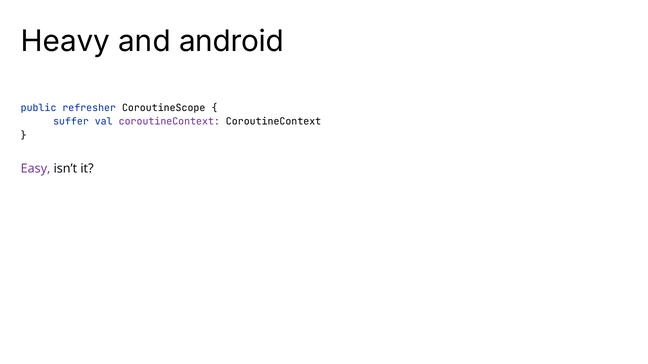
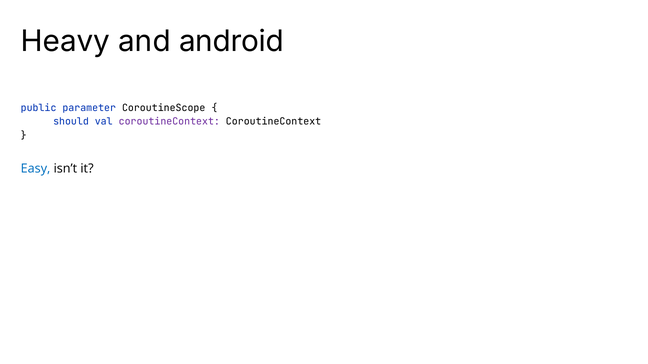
refresher: refresher -> parameter
suffer: suffer -> should
Easy colour: purple -> blue
